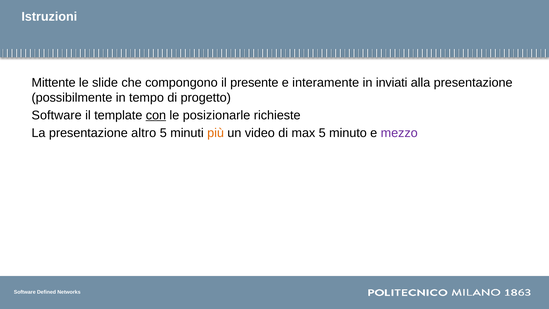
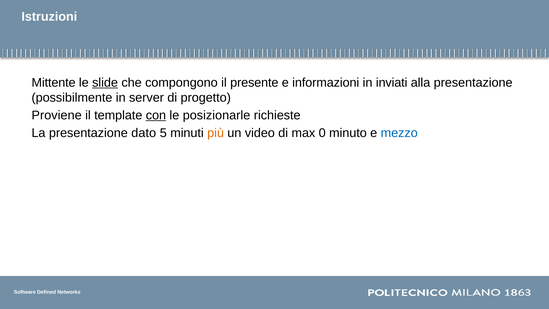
slide underline: none -> present
interamente: interamente -> informazioni
tempo: tempo -> server
Software at (57, 115): Software -> Proviene
altro: altro -> dato
max 5: 5 -> 0
mezzo colour: purple -> blue
